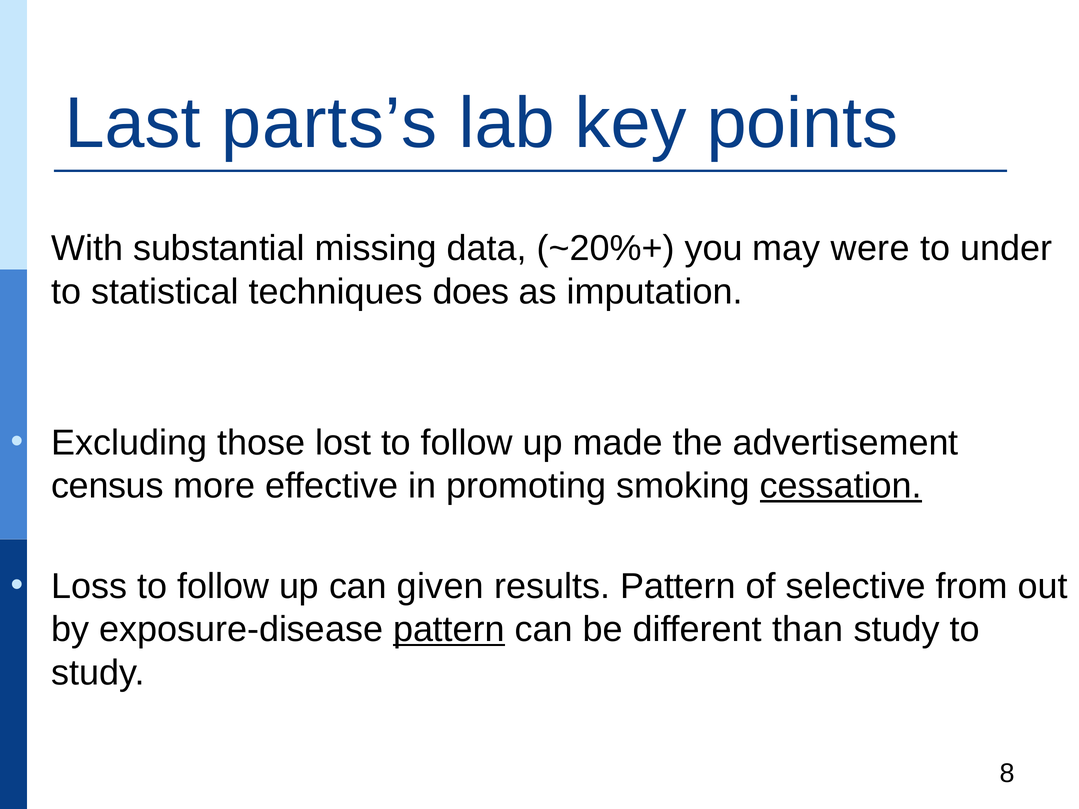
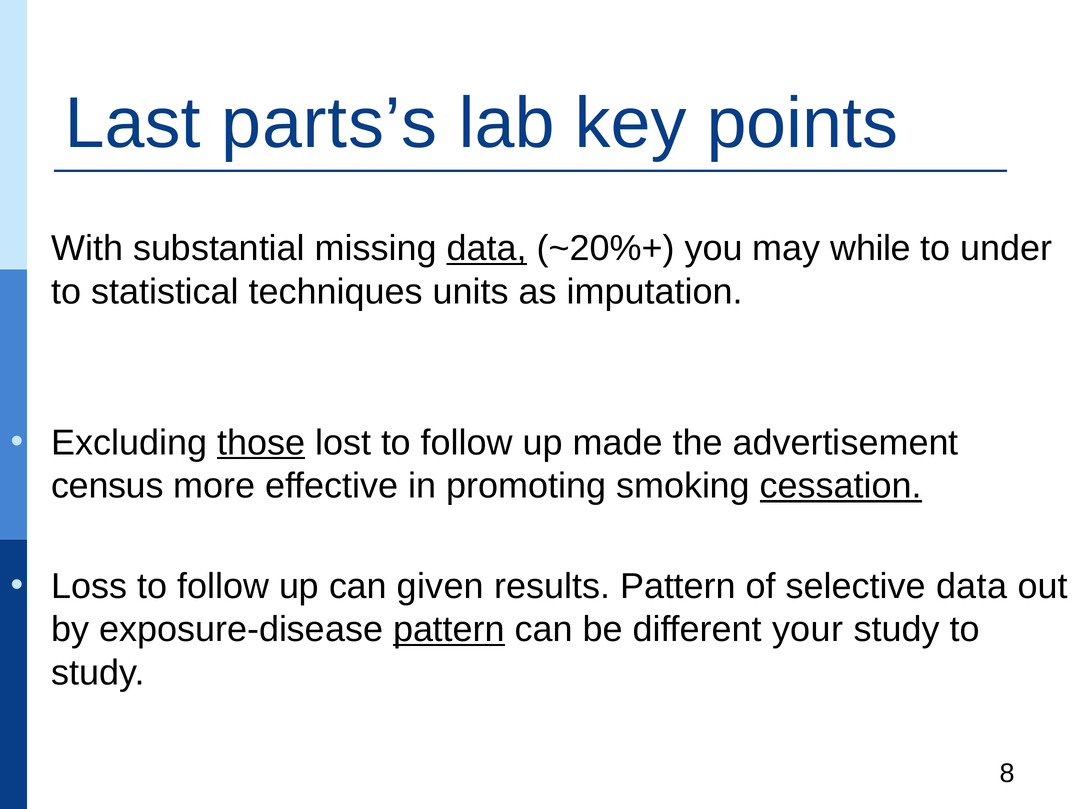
data at (487, 249) underline: none -> present
were: were -> while
does: does -> units
those underline: none -> present
selective from: from -> data
than: than -> your
